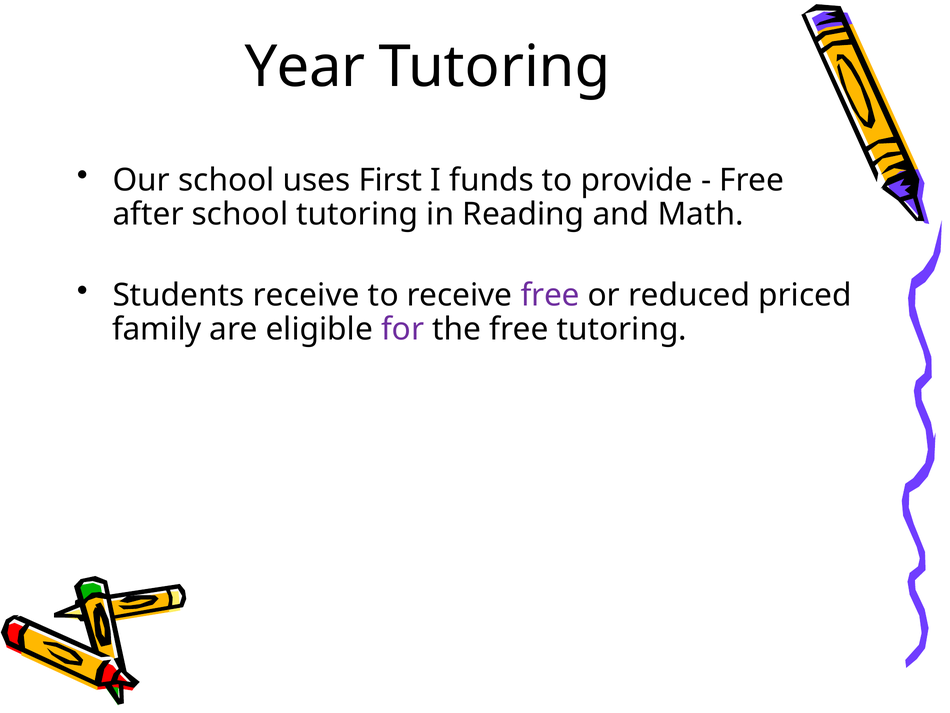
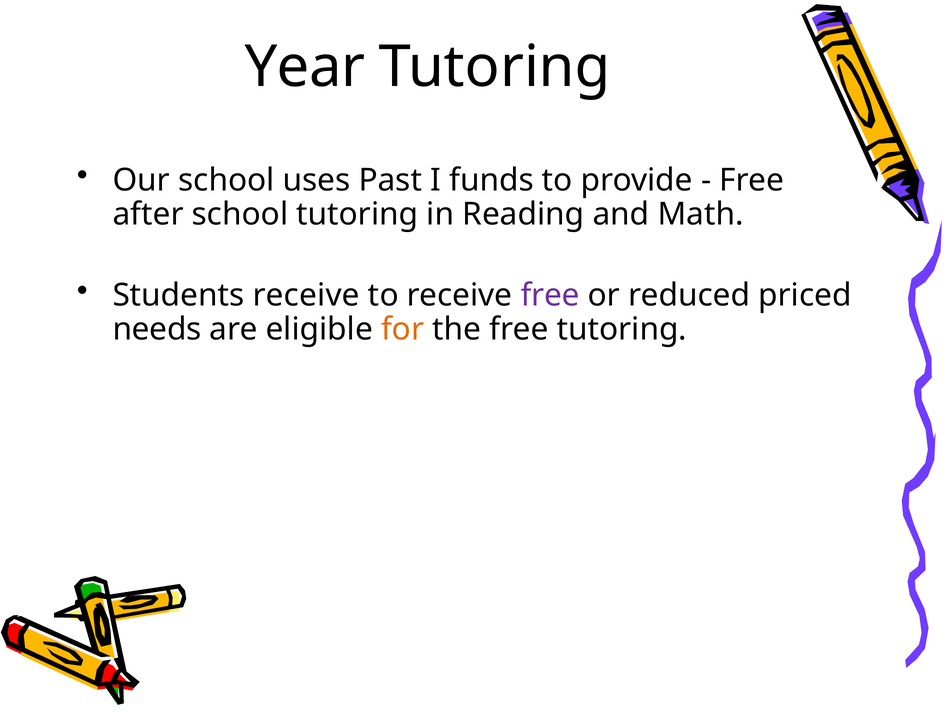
First: First -> Past
family: family -> needs
for colour: purple -> orange
